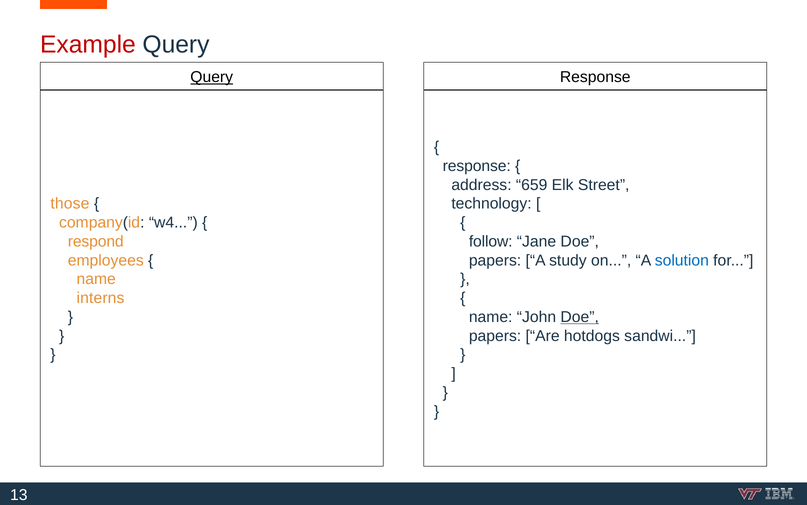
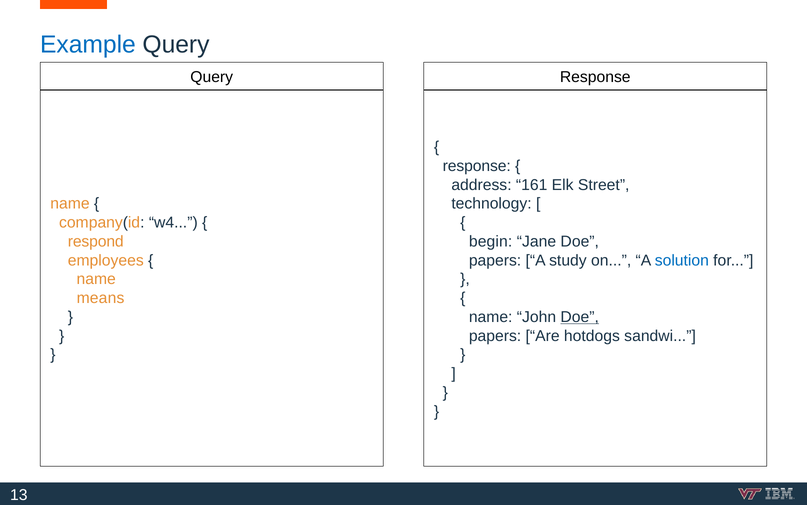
Example colour: red -> blue
Query at (212, 77) underline: present -> none
659: 659 -> 161
those at (70, 204): those -> name
follow: follow -> begin
interns: interns -> means
